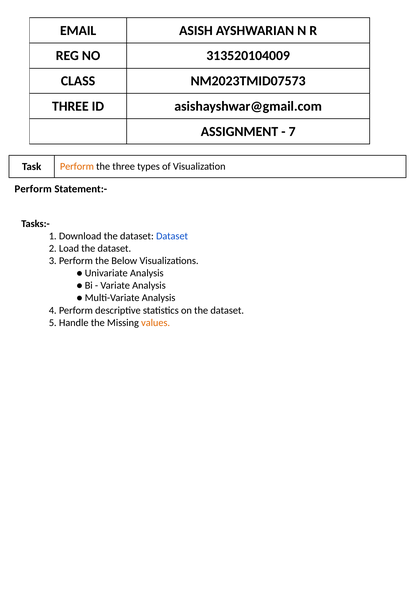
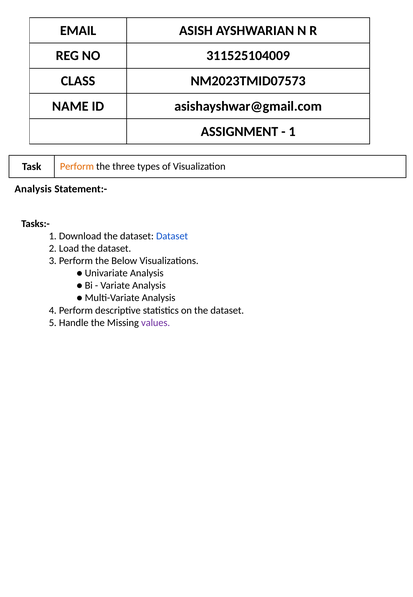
313520104009: 313520104009 -> 311525104009
THREE at (70, 106): THREE -> NAME
7 at (292, 131): 7 -> 1
Perform at (33, 189): Perform -> Analysis
values colour: orange -> purple
